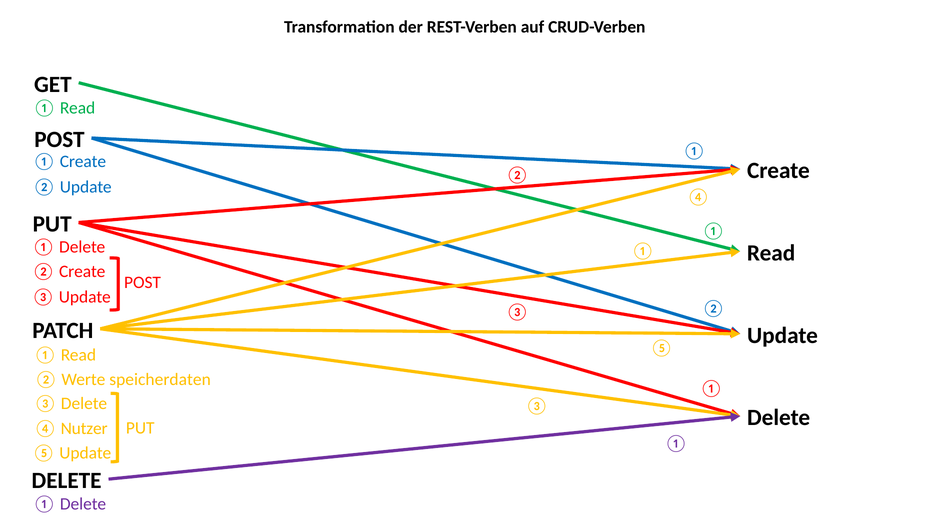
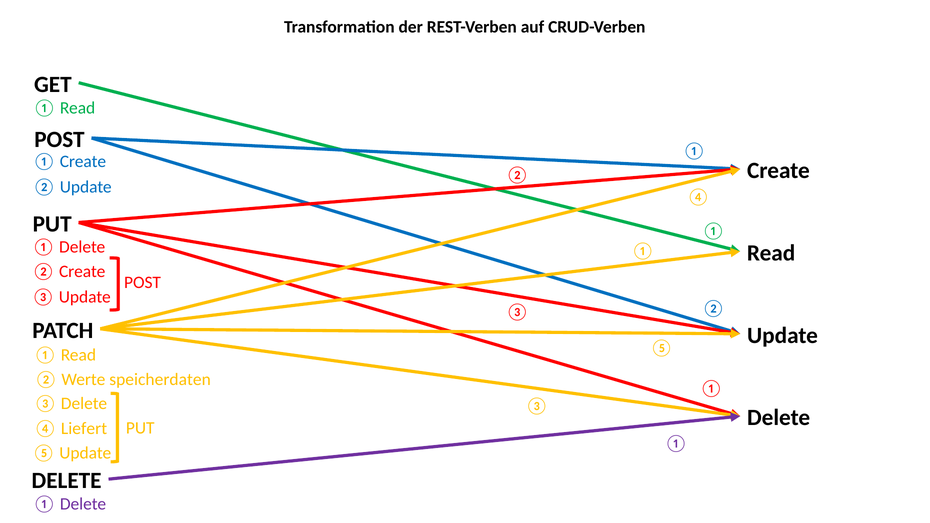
Nutzer: Nutzer -> Liefert
